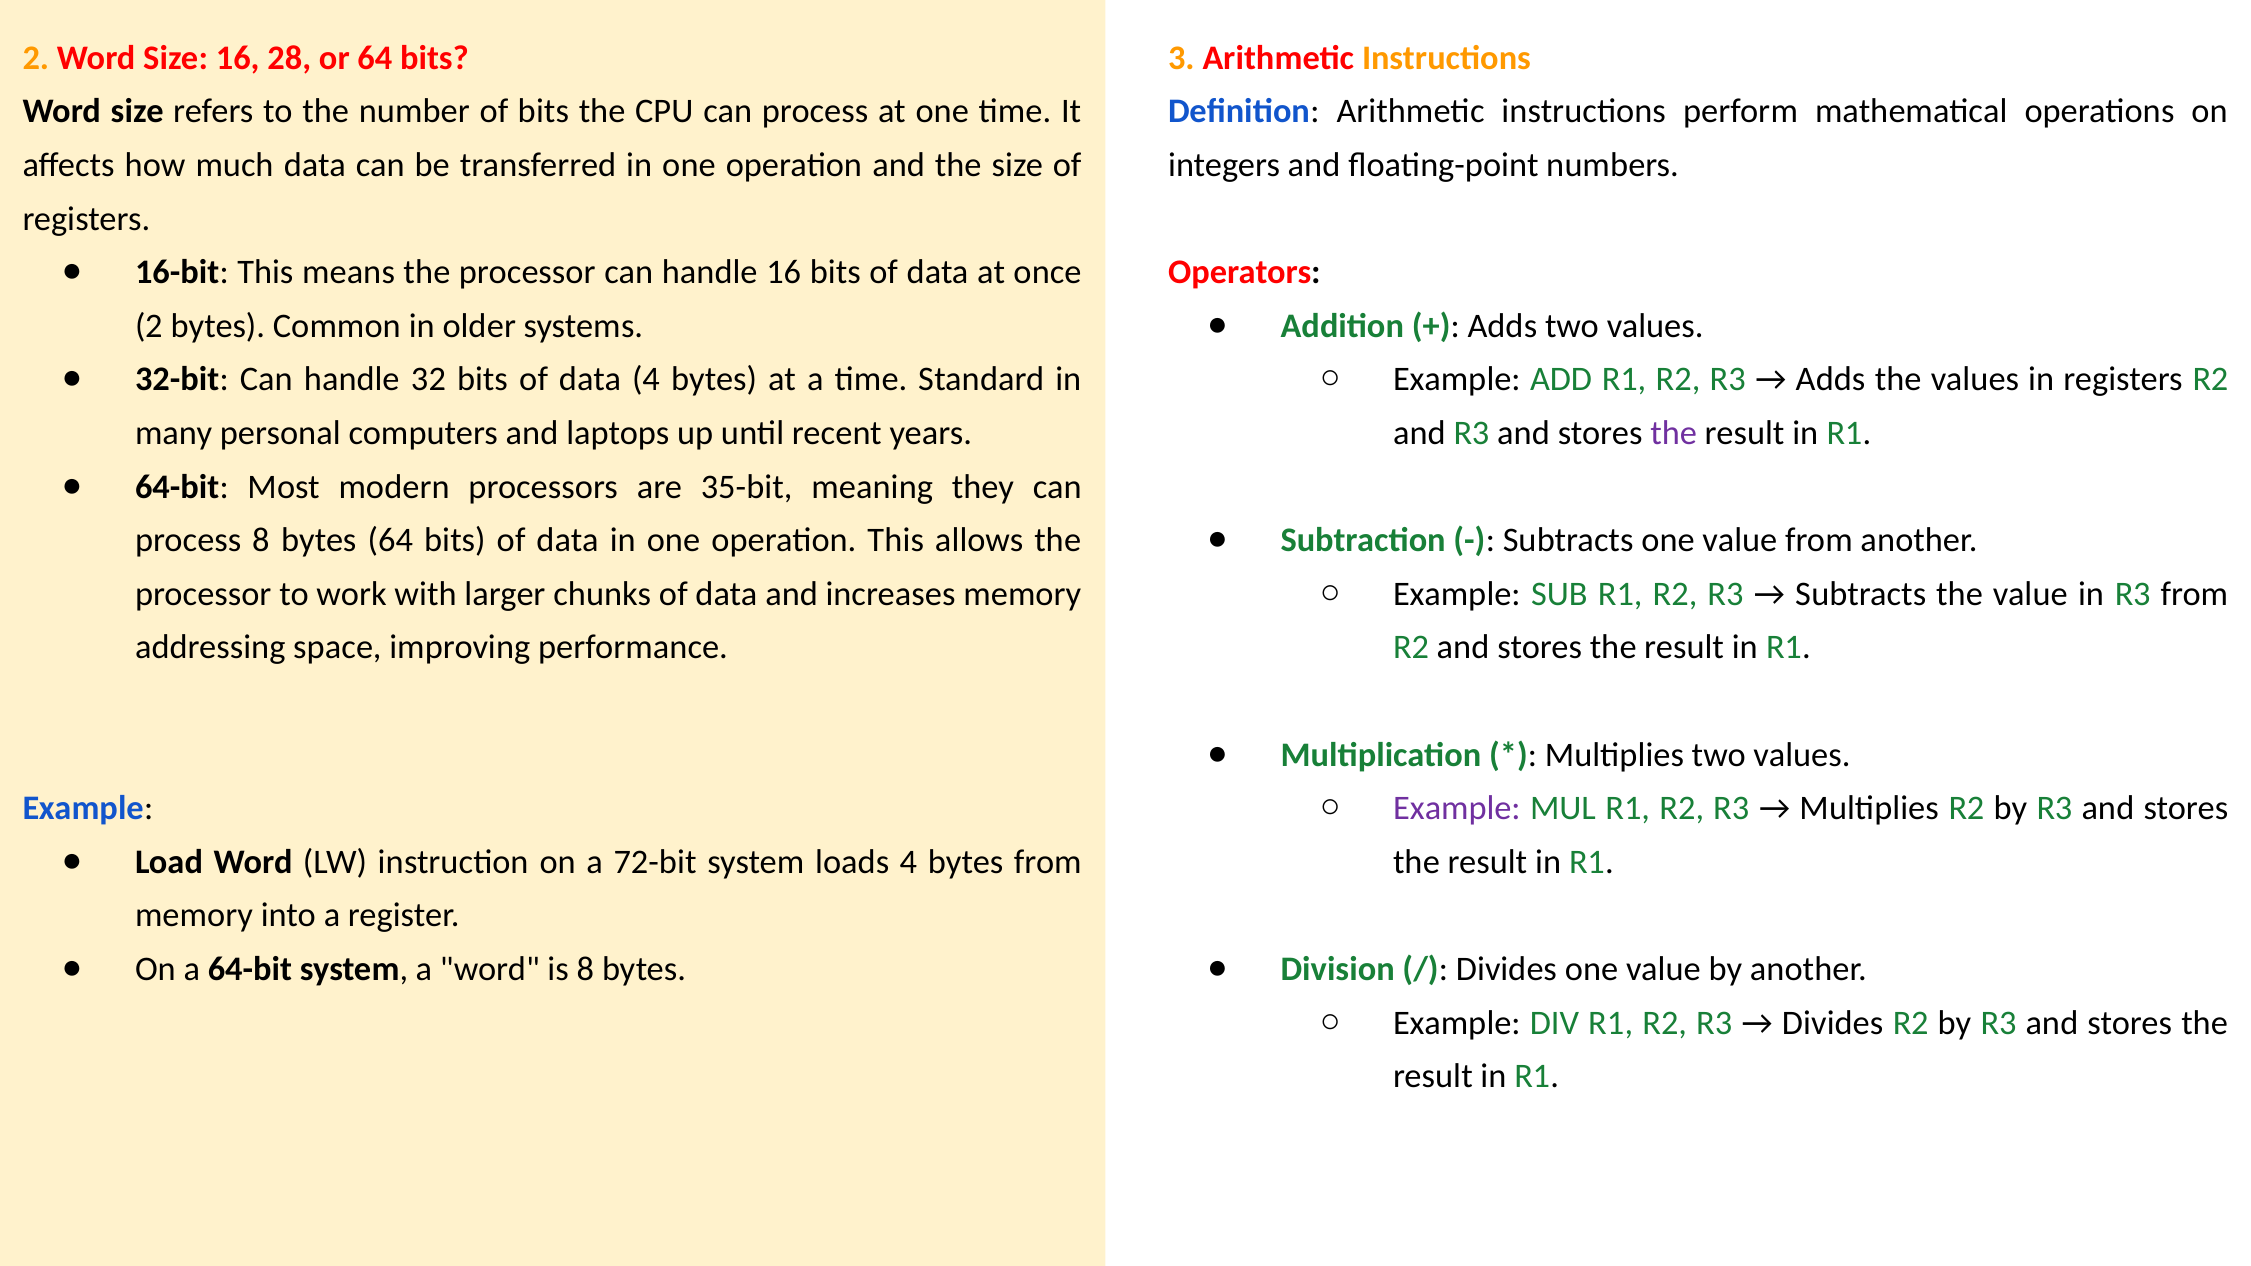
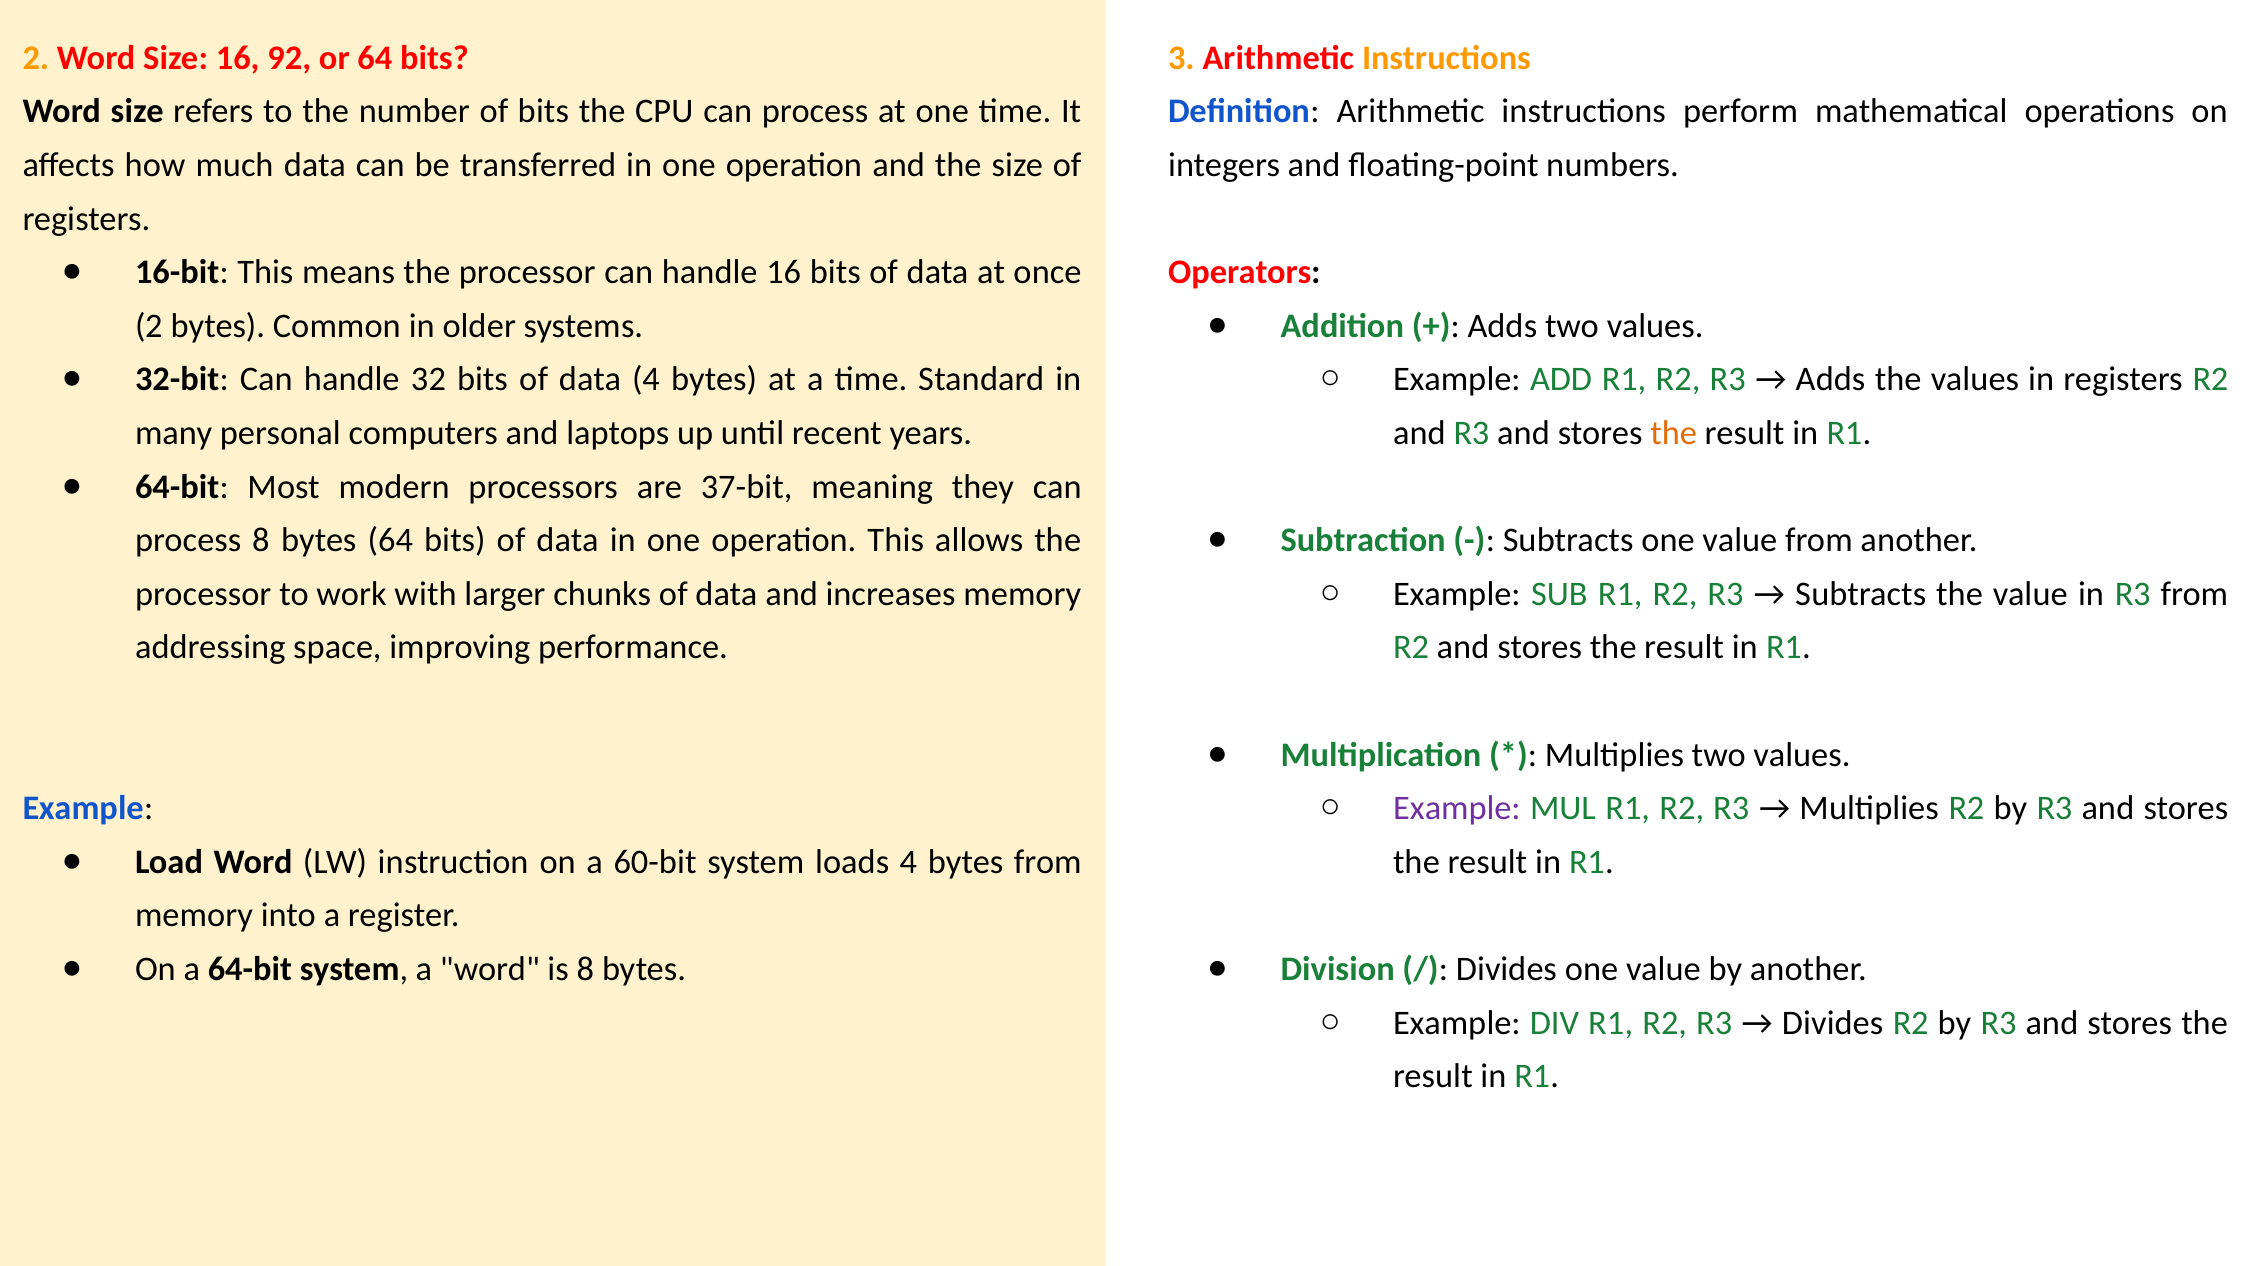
28: 28 -> 92
the at (1674, 433) colour: purple -> orange
35-bit: 35-bit -> 37-bit
72-bit: 72-bit -> 60-bit
